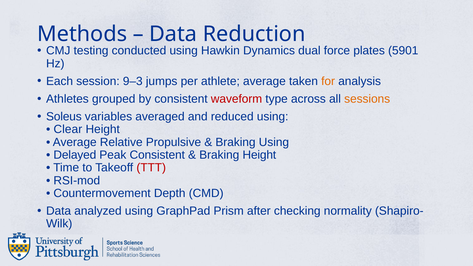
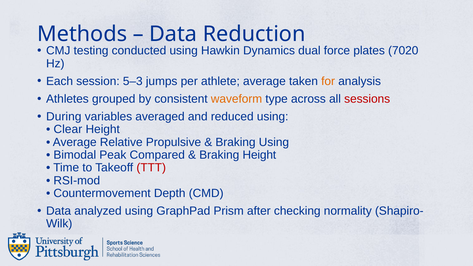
5901: 5901 -> 7020
9–3: 9–3 -> 5–3
waveform colour: red -> orange
sessions colour: orange -> red
Soleus: Soleus -> During
Delayed: Delayed -> Bimodal
Peak Consistent: Consistent -> Compared
